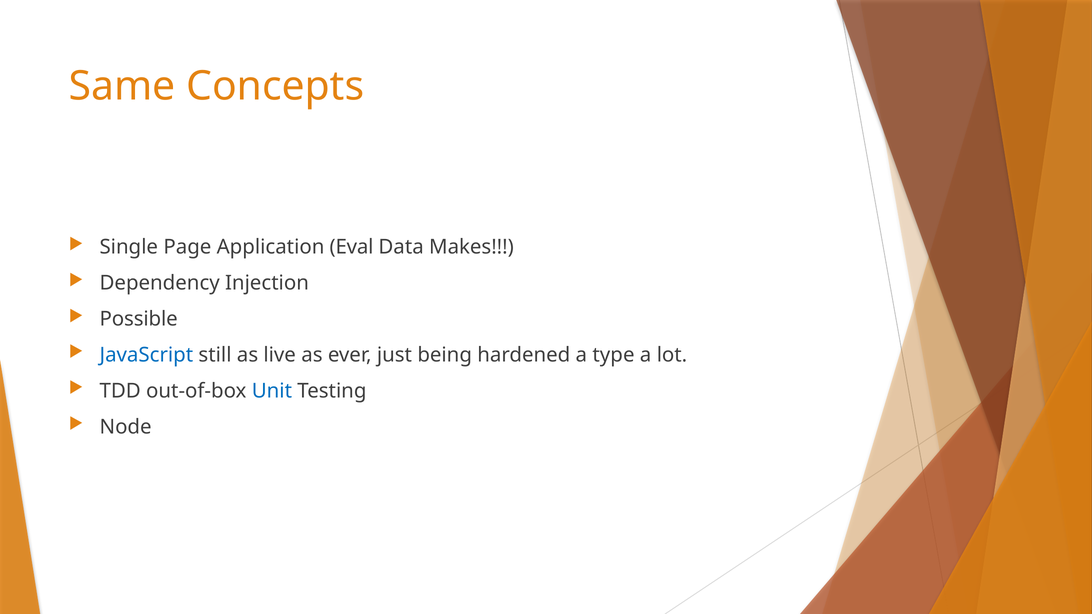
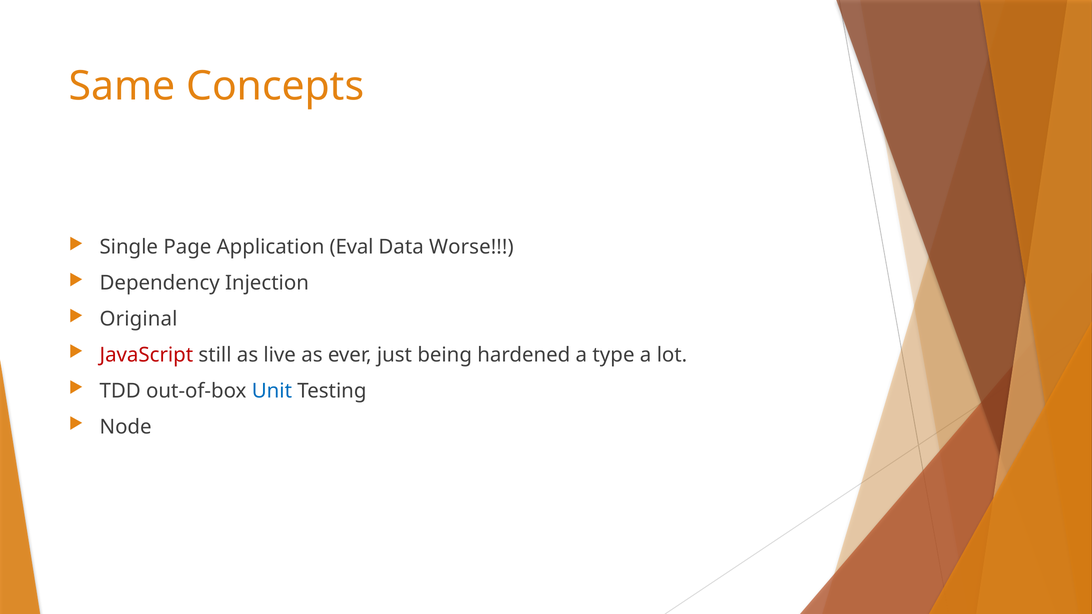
Makes: Makes -> Worse
Possible: Possible -> Original
JavaScript colour: blue -> red
